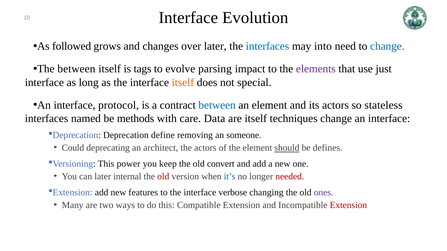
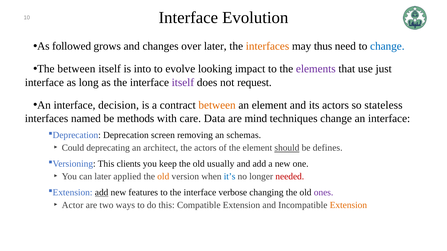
interfaces at (268, 46) colour: blue -> orange
into: into -> thus
tags: tags -> into
parsing: parsing -> looking
itself at (183, 82) colour: orange -> purple
special: special -> request
protocol: protocol -> decision
between at (217, 105) colour: blue -> orange
are itself: itself -> mind
define: define -> screen
someone: someone -> schemas
power: power -> clients
convert: convert -> usually
internal: internal -> applied
old at (163, 177) colour: red -> orange
add at (102, 193) underline: none -> present
Many: Many -> Actor
Extension at (348, 206) colour: red -> orange
